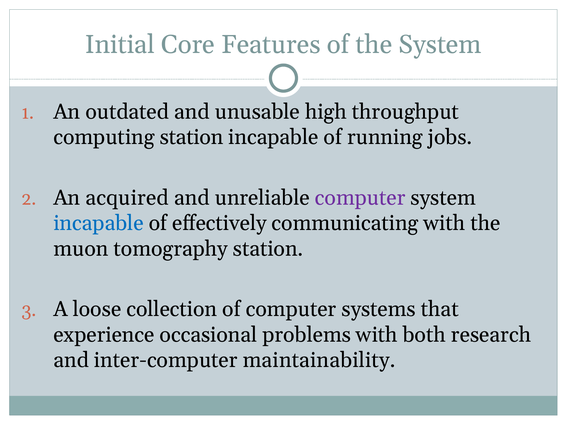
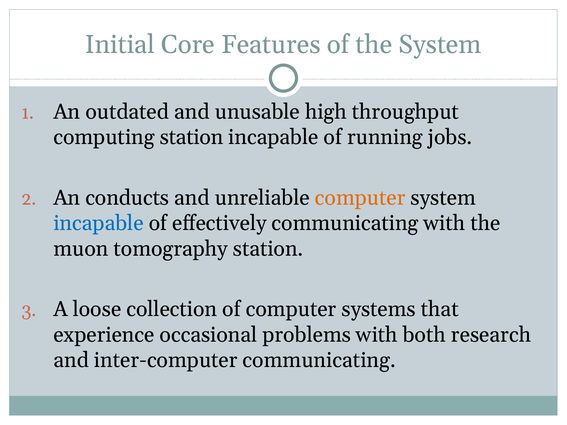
acquired: acquired -> conducts
computer at (360, 198) colour: purple -> orange
inter-computer maintainability: maintainability -> communicating
